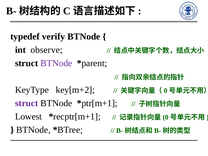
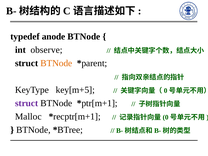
verify: verify -> anode
BTNode at (56, 63) colour: purple -> orange
key[m+2: key[m+2 -> key[m+5
Lowest: Lowest -> Malloc
